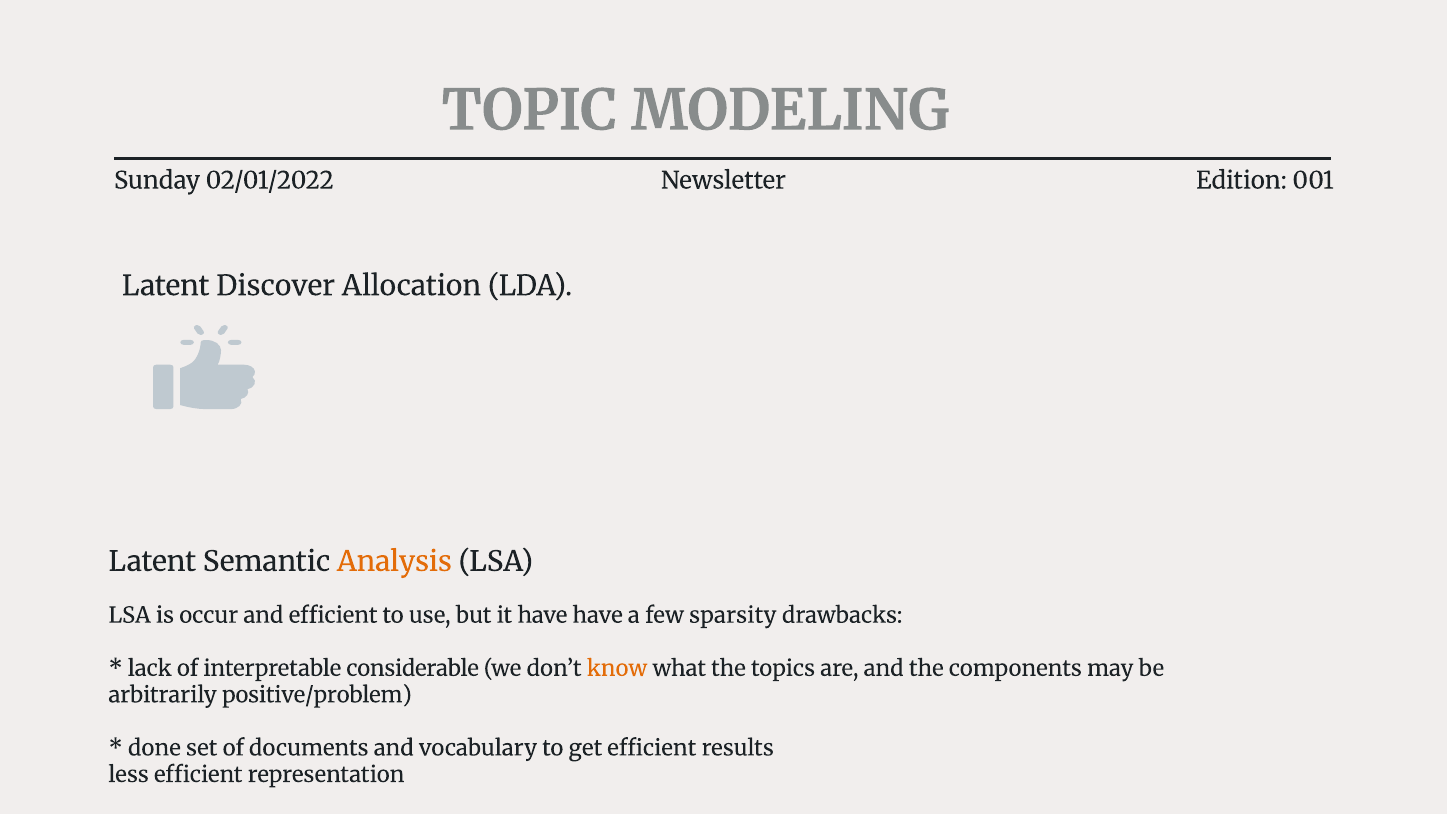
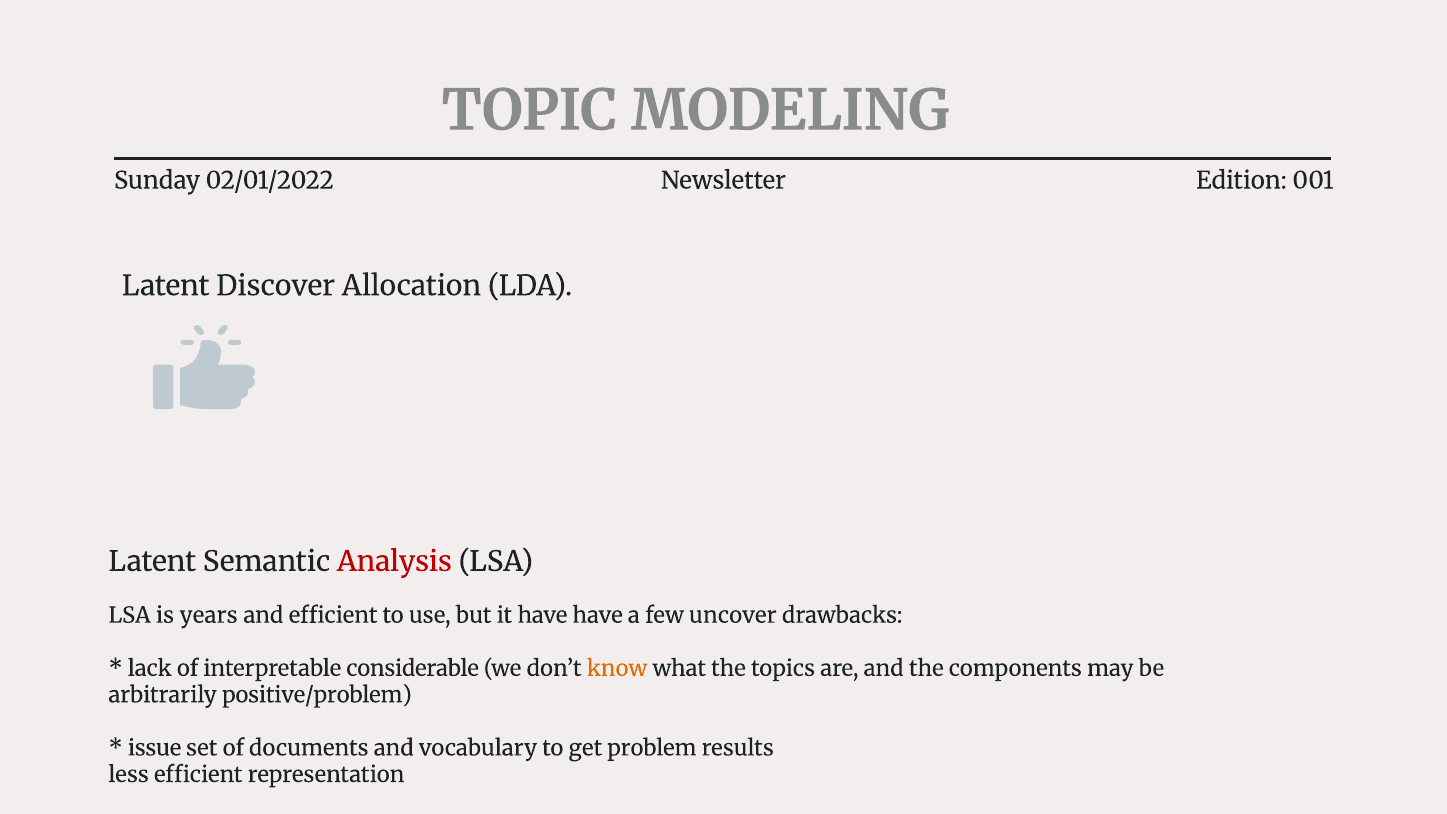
Analysis colour: orange -> red
occur: occur -> years
sparsity: sparsity -> uncover
done: done -> issue
get efficient: efficient -> problem
